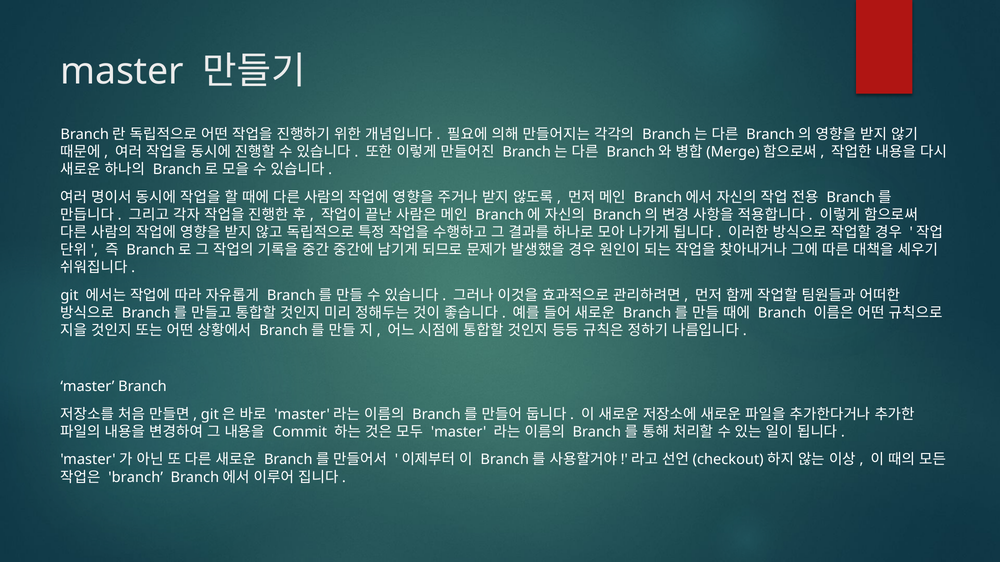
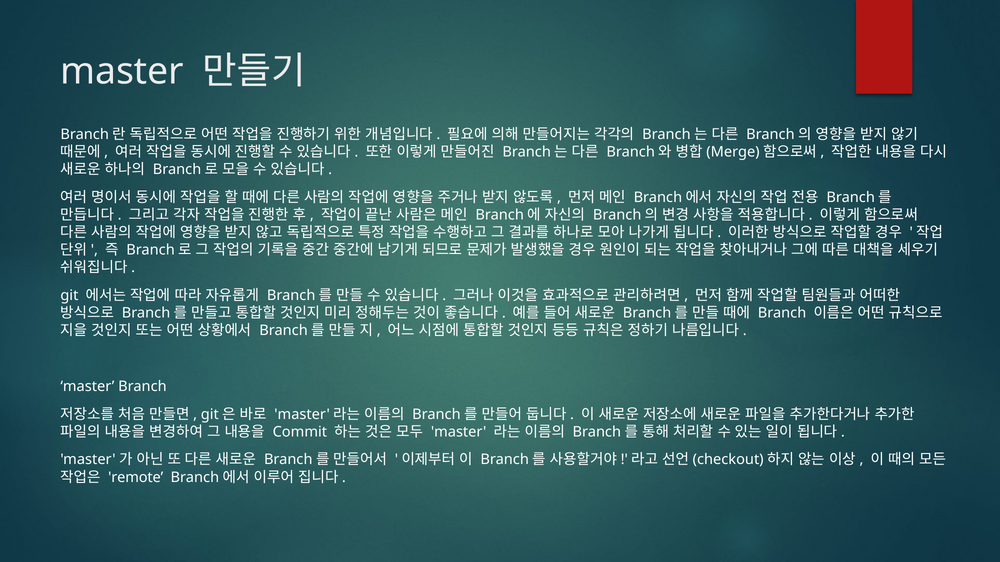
branch at (136, 478): branch -> remote
